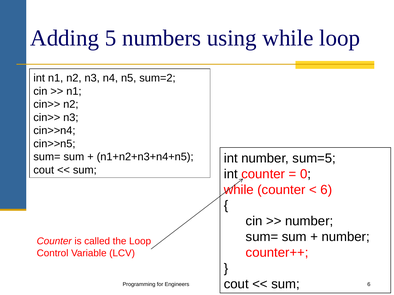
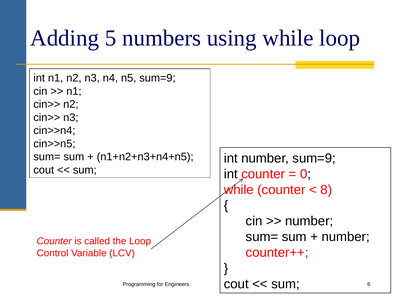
n5 sum=2: sum=2 -> sum=9
number sum=5: sum=5 -> sum=9
6 at (326, 190): 6 -> 8
